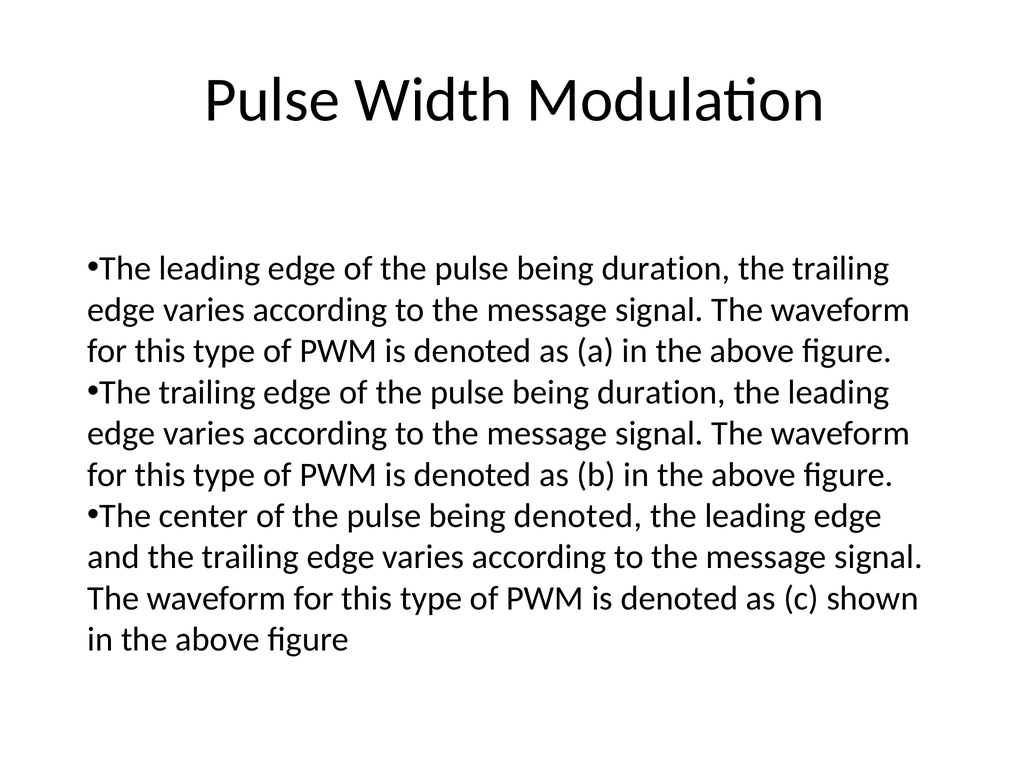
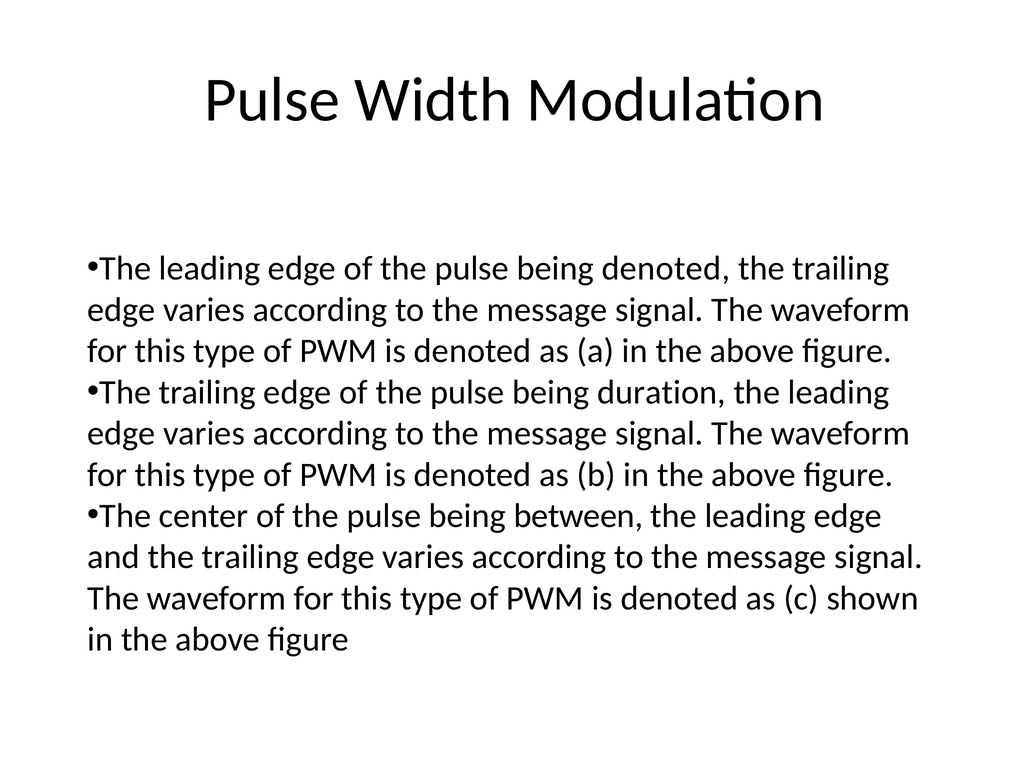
duration at (666, 268): duration -> denoted
being denoted: denoted -> between
